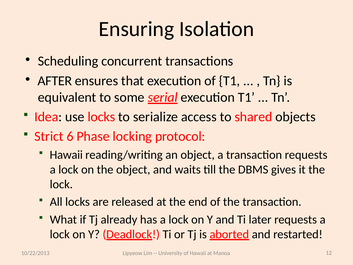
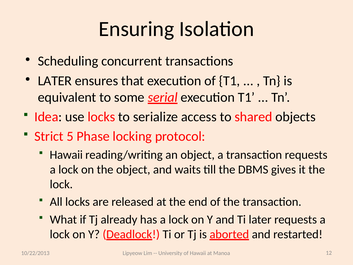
AFTER at (55, 81): AFTER -> LATER
6: 6 -> 5
